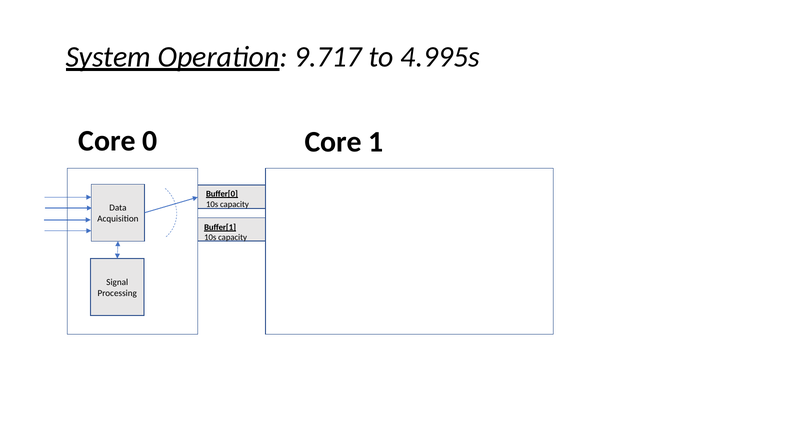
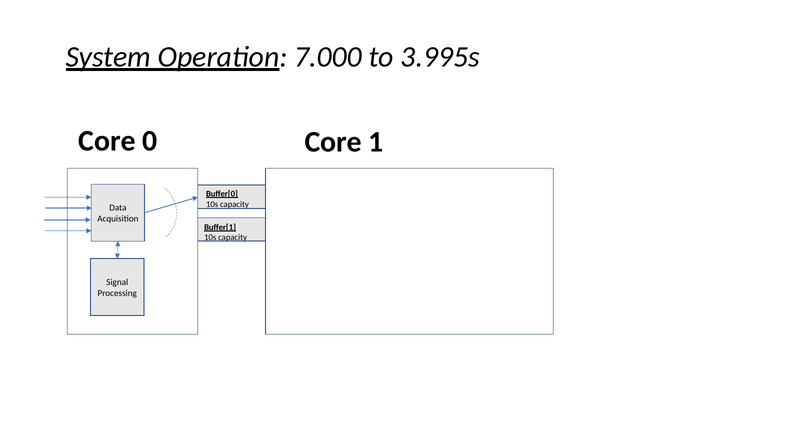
9.717: 9.717 -> 7.000
4.995s: 4.995s -> 3.995s
